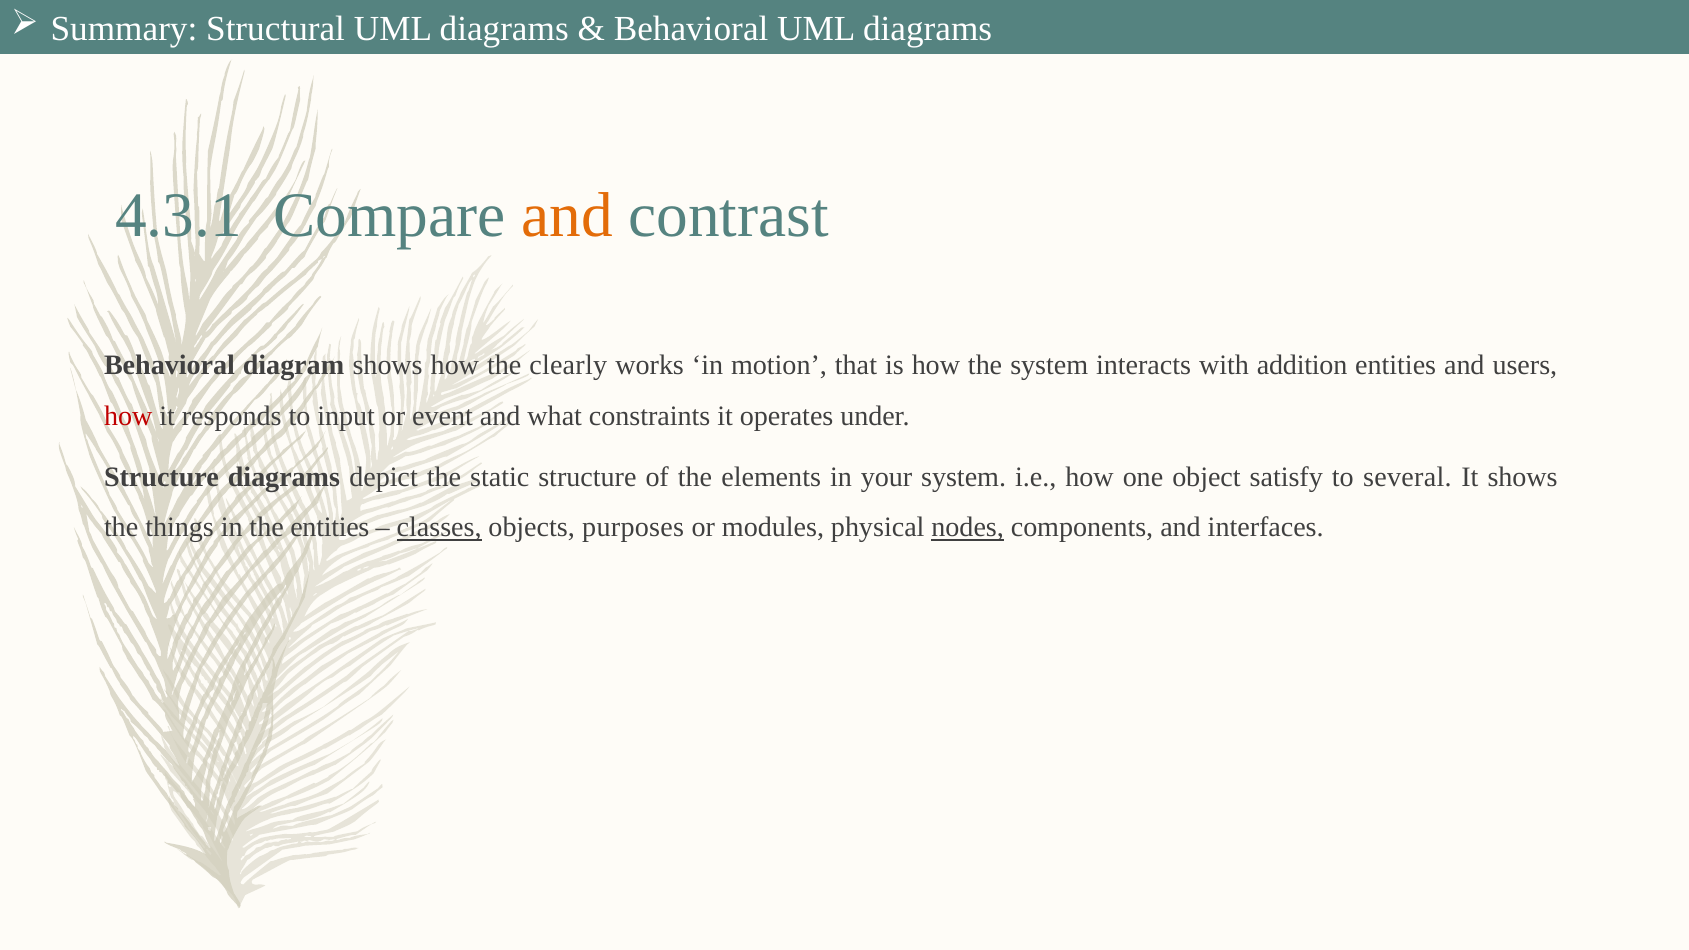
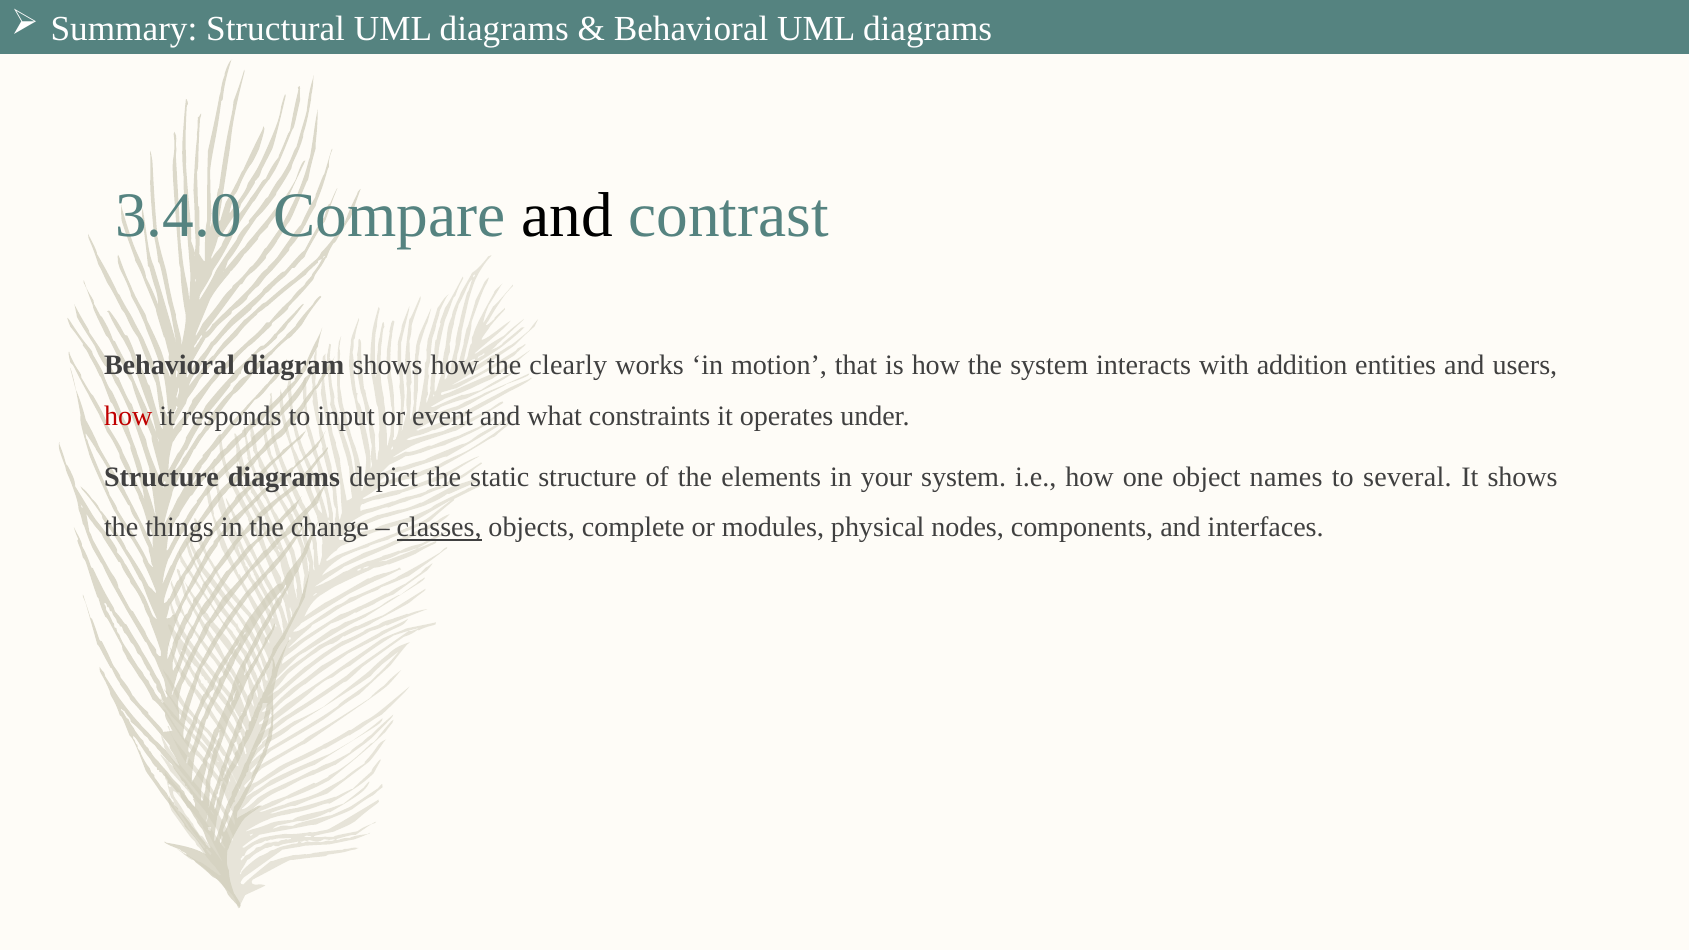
4.3.1: 4.3.1 -> 3.4.0
and at (567, 216) colour: orange -> black
satisfy: satisfy -> names
the entities: entities -> change
purposes: purposes -> complete
nodes underline: present -> none
